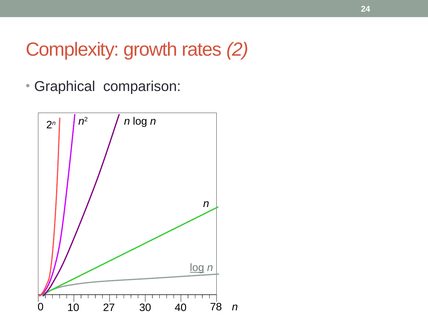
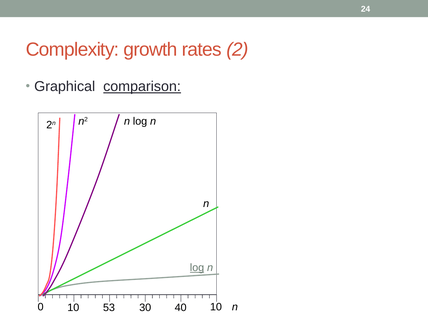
comparison underline: none -> present
27: 27 -> 53
40 78: 78 -> 10
